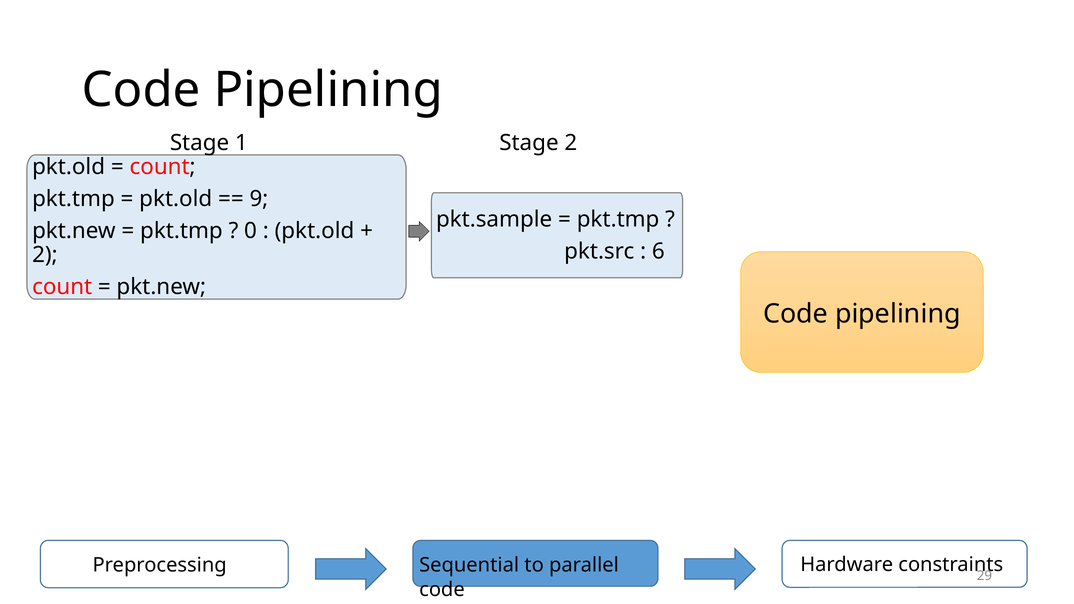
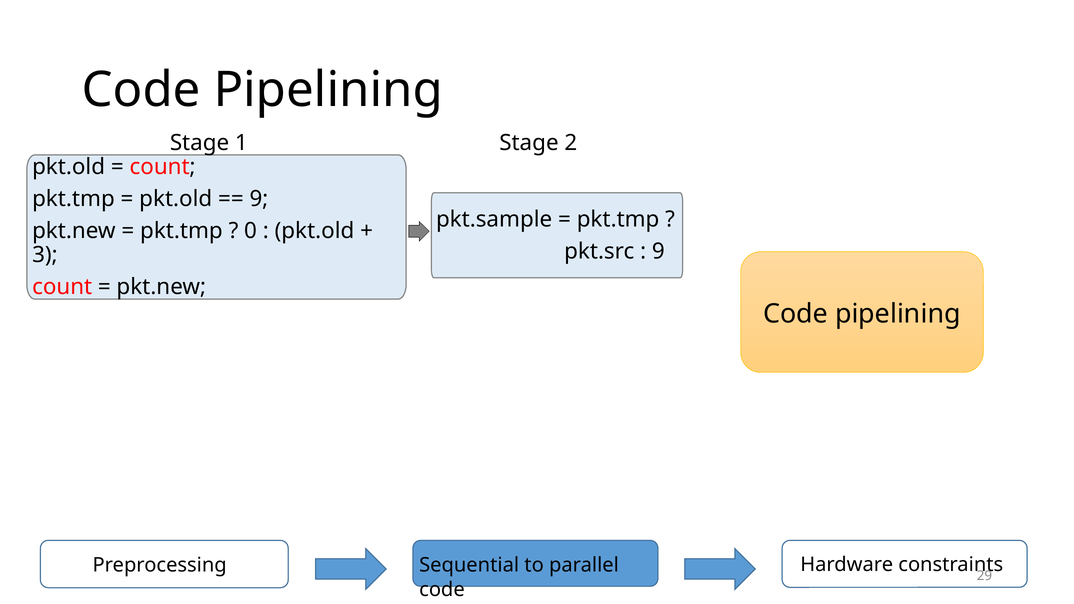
6 at (658, 251): 6 -> 9
2 at (45, 255): 2 -> 3
